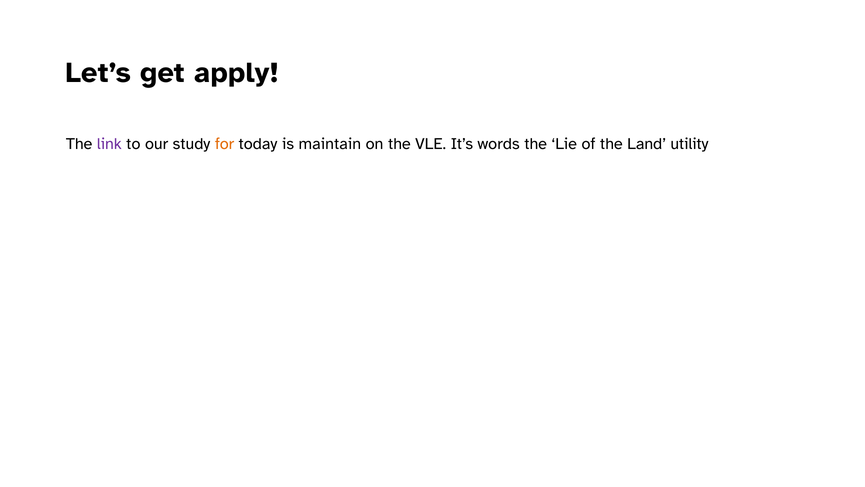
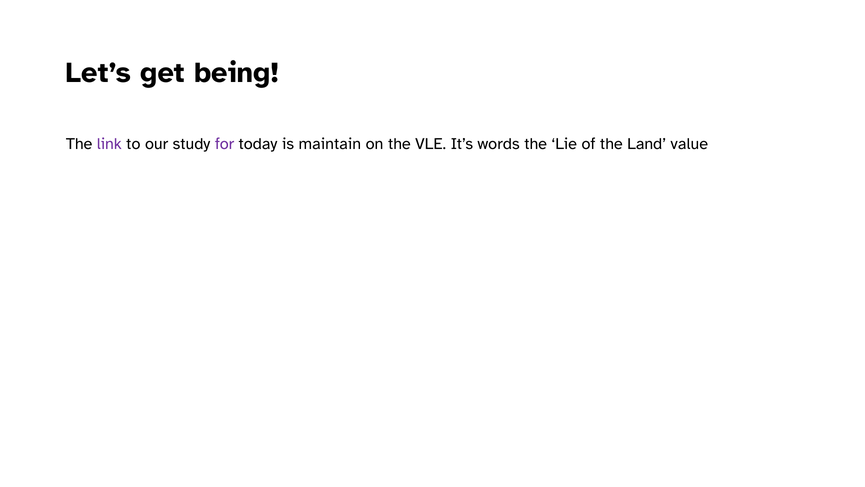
apply: apply -> being
for colour: orange -> purple
utility: utility -> value
